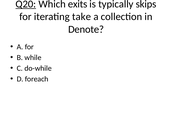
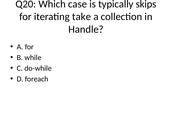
Q20 underline: present -> none
exits: exits -> case
Denote: Denote -> Handle
